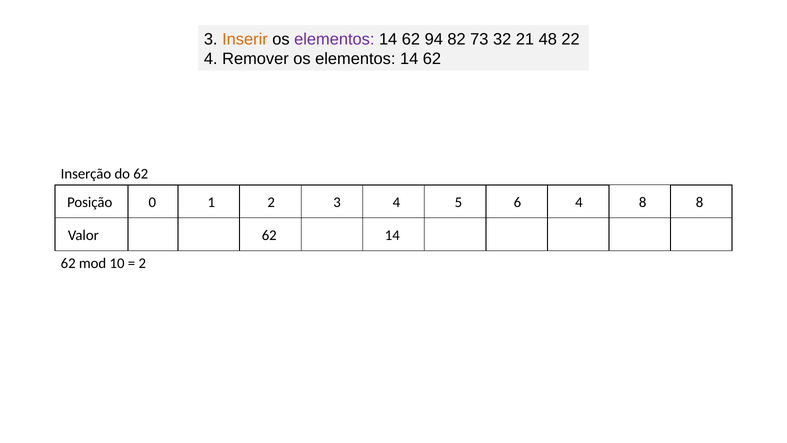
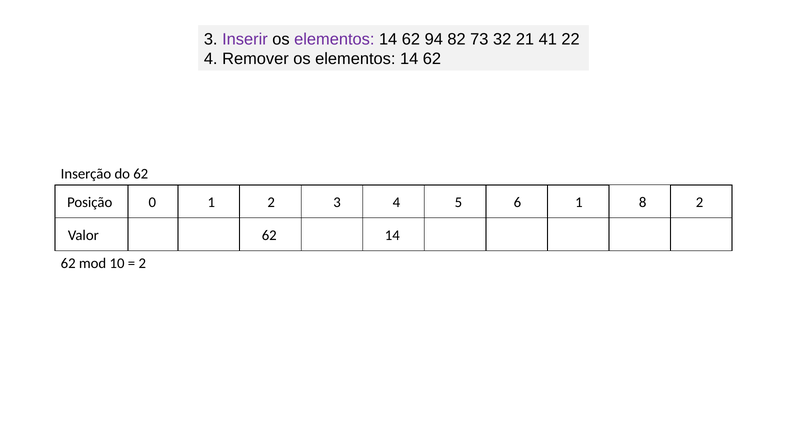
Inserir colour: orange -> purple
48: 48 -> 41
0 4: 4 -> 1
8 8: 8 -> 2
